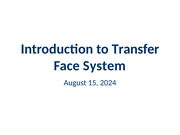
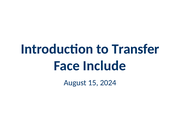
System: System -> Include
